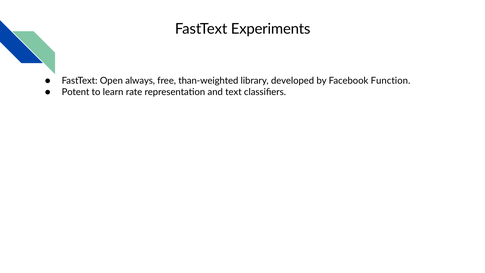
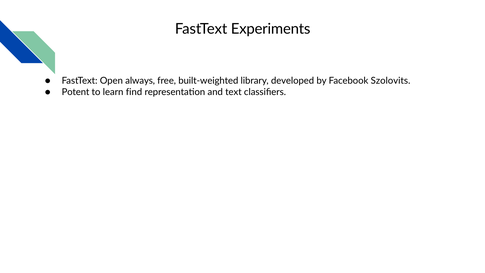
than-weighted: than-weighted -> built-weighted
Function: Function -> Szolovits
rate: rate -> find
